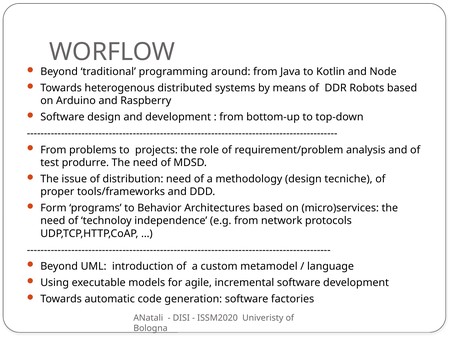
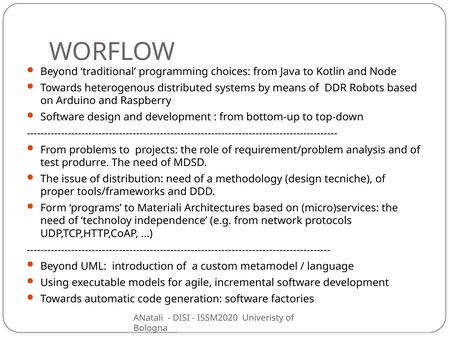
around: around -> choices
Behavior: Behavior -> Materiali
